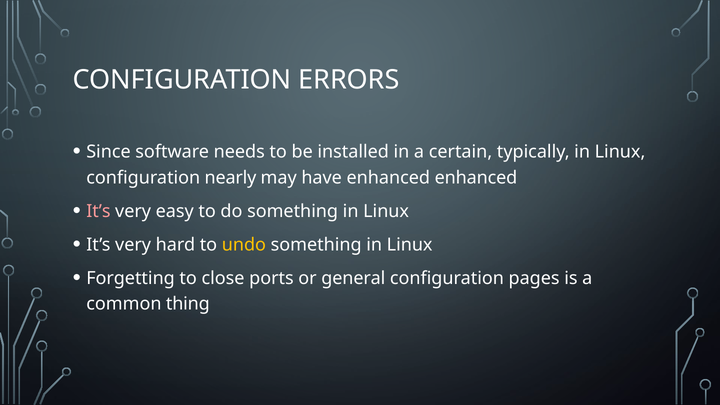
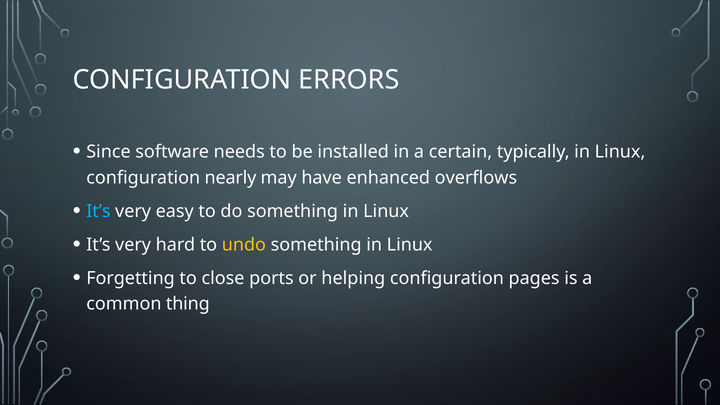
enhanced enhanced: enhanced -> overflows
It’s at (98, 211) colour: pink -> light blue
general: general -> helping
